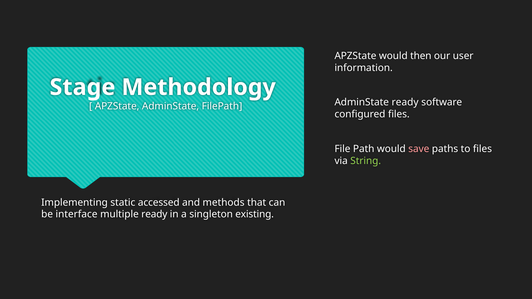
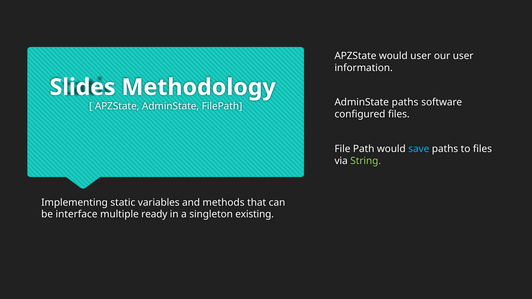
would then: then -> user
Stage: Stage -> Slides
AdminState ready: ready -> paths
save colour: pink -> light blue
accessed: accessed -> variables
